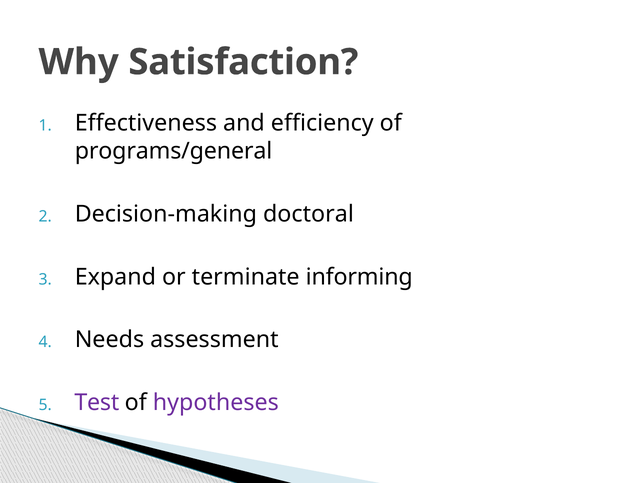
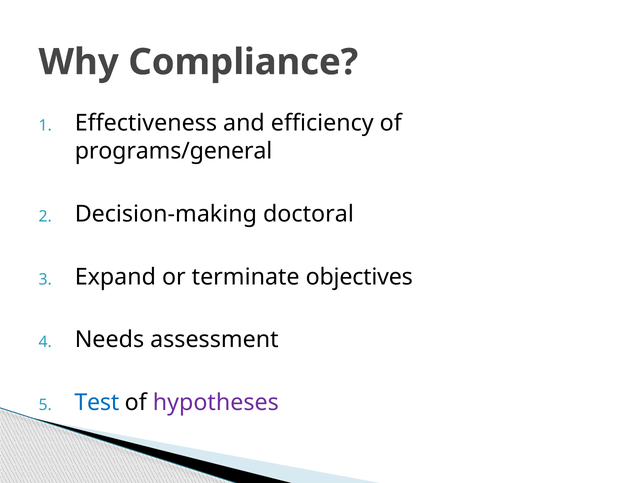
Satisfaction: Satisfaction -> Compliance
informing: informing -> objectives
Test colour: purple -> blue
